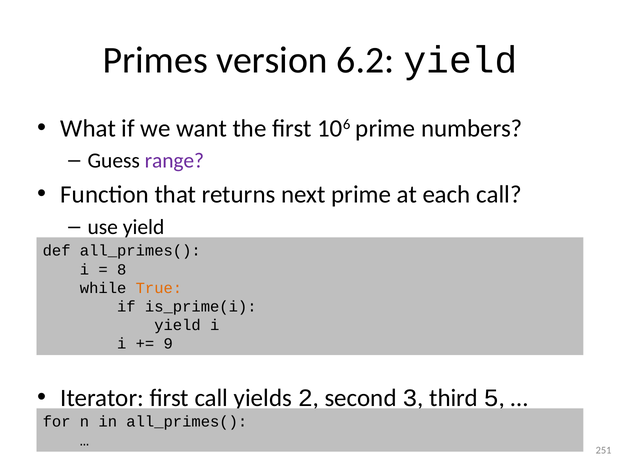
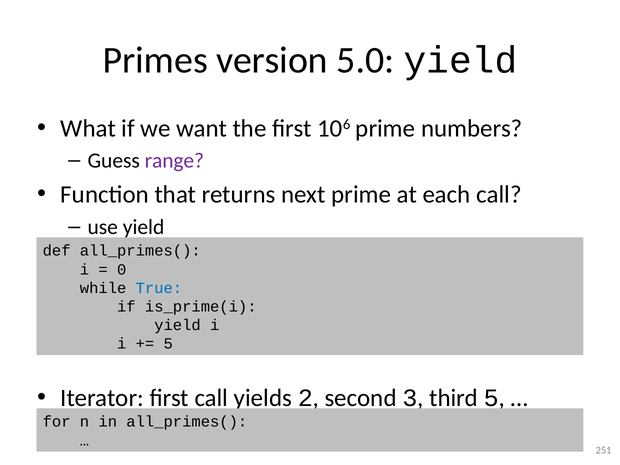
6.2: 6.2 -> 5.0
8: 8 -> 0
True colour: orange -> blue
9 at (168, 344): 9 -> 5
